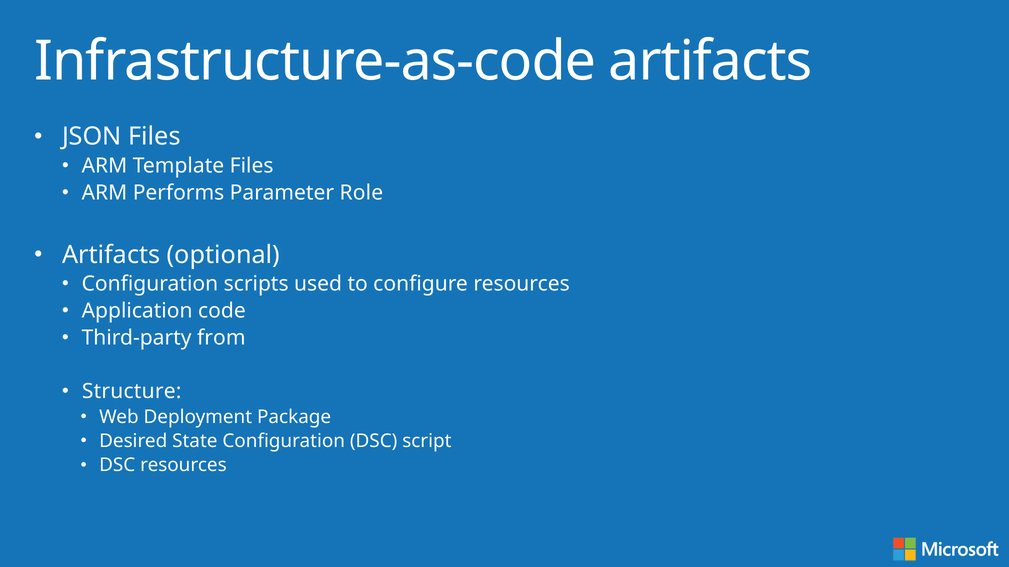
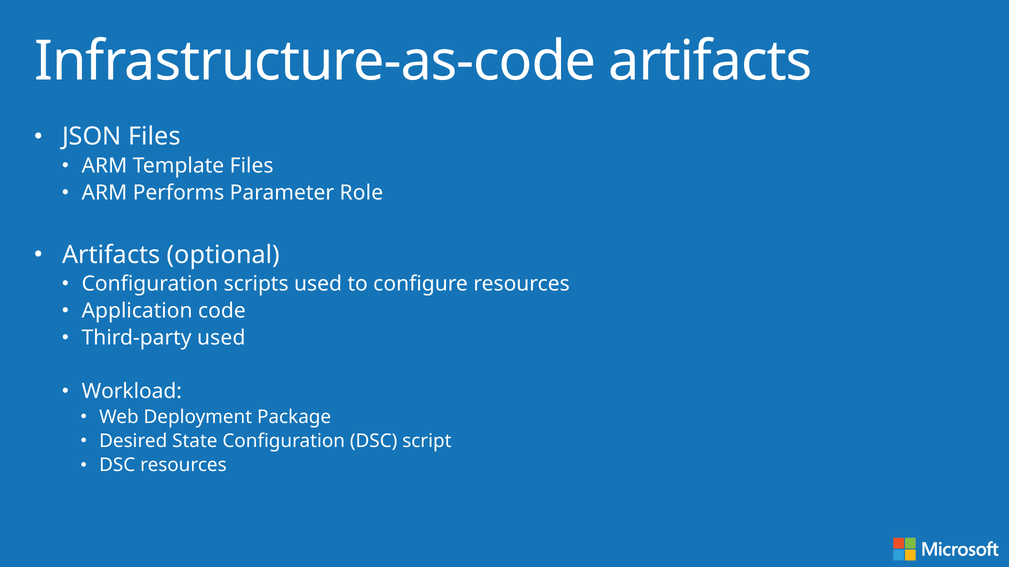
Third-party from: from -> used
Structure: Structure -> Workload
